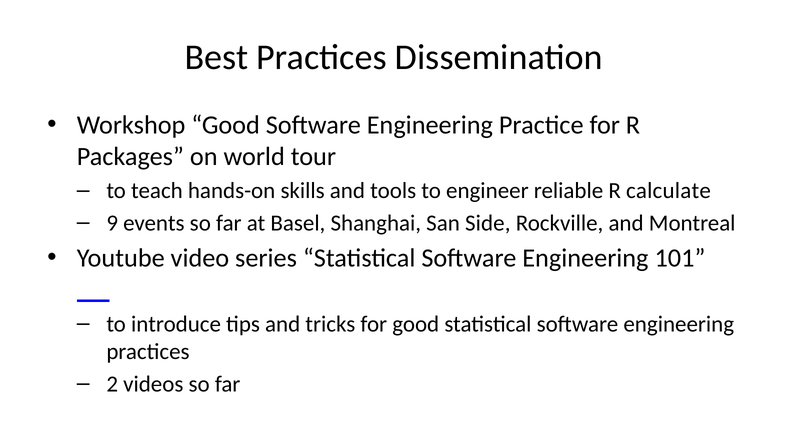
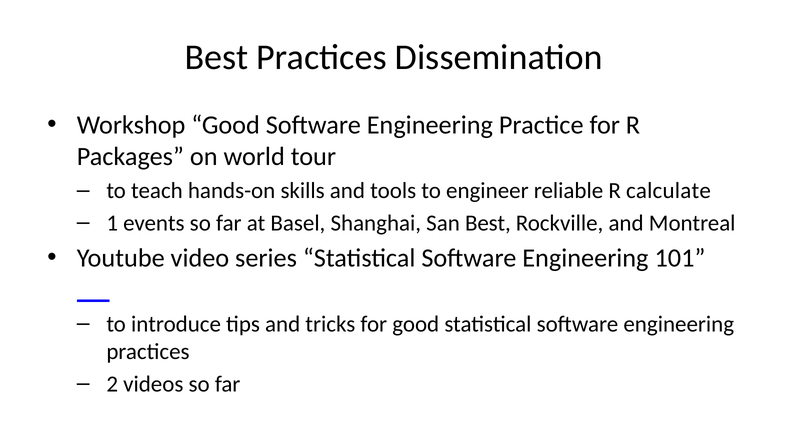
9: 9 -> 1
San Side: Side -> Best
